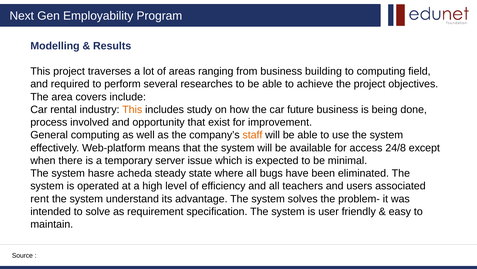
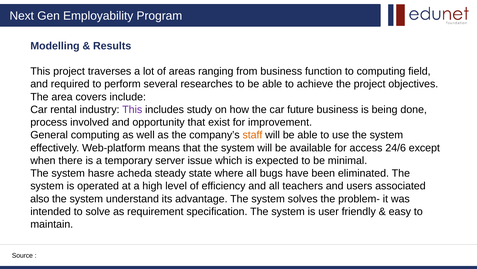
building: building -> function
This at (132, 109) colour: orange -> purple
24/8: 24/8 -> 24/6
rent: rent -> also
